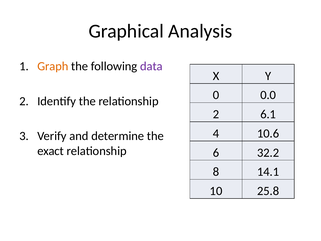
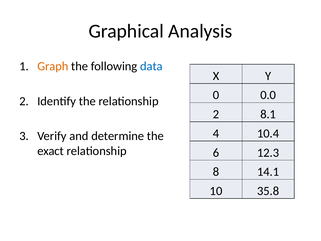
data colour: purple -> blue
6.1: 6.1 -> 8.1
10.6: 10.6 -> 10.4
32.2: 32.2 -> 12.3
25.8: 25.8 -> 35.8
